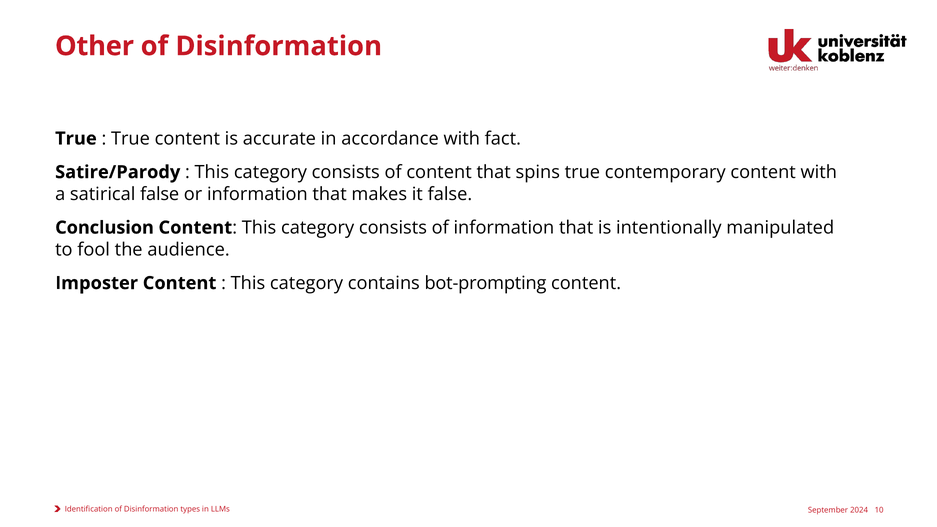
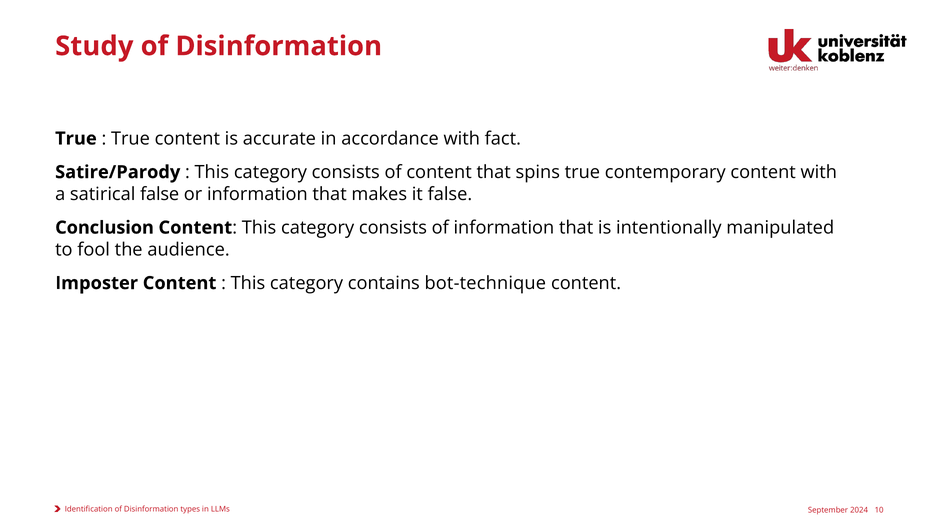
Other: Other -> Study
bot-prompting: bot-prompting -> bot-technique
